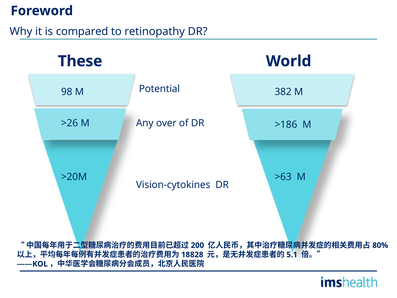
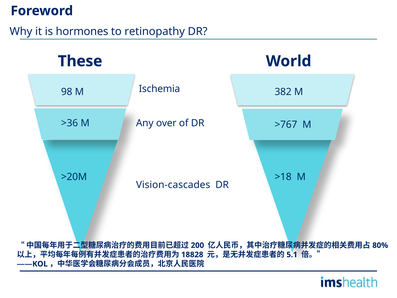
compared: compared -> hormones
Potential: Potential -> Ischemia
>26: >26 -> >36
>186: >186 -> >767
>63: >63 -> >18
Vision-cytokines: Vision-cytokines -> Vision-cascades
